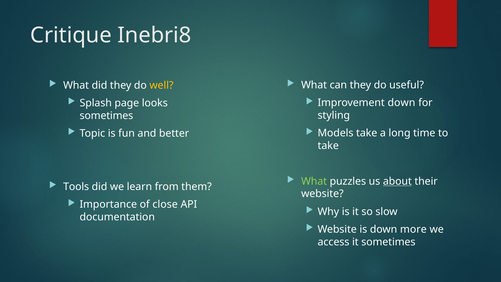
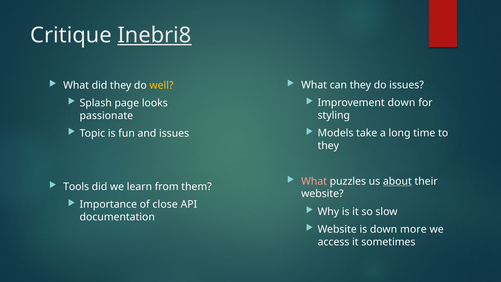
Inebri8 underline: none -> present
do useful: useful -> issues
sometimes at (106, 116): sometimes -> passionate
and better: better -> issues
take at (328, 146): take -> they
What at (314, 181) colour: light green -> pink
